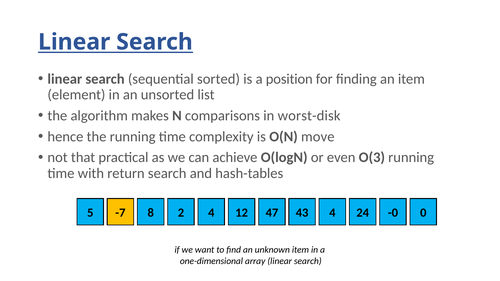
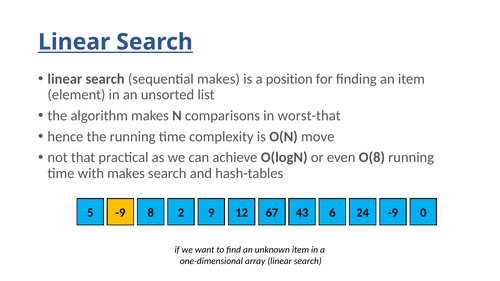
sequential sorted: sorted -> makes
worst-disk: worst-disk -> worst-that
O(3: O(3 -> O(8
with return: return -> makes
5 -7: -7 -> -9
2 4: 4 -> 9
47: 47 -> 67
43 4: 4 -> 6
24 -0: -0 -> -9
